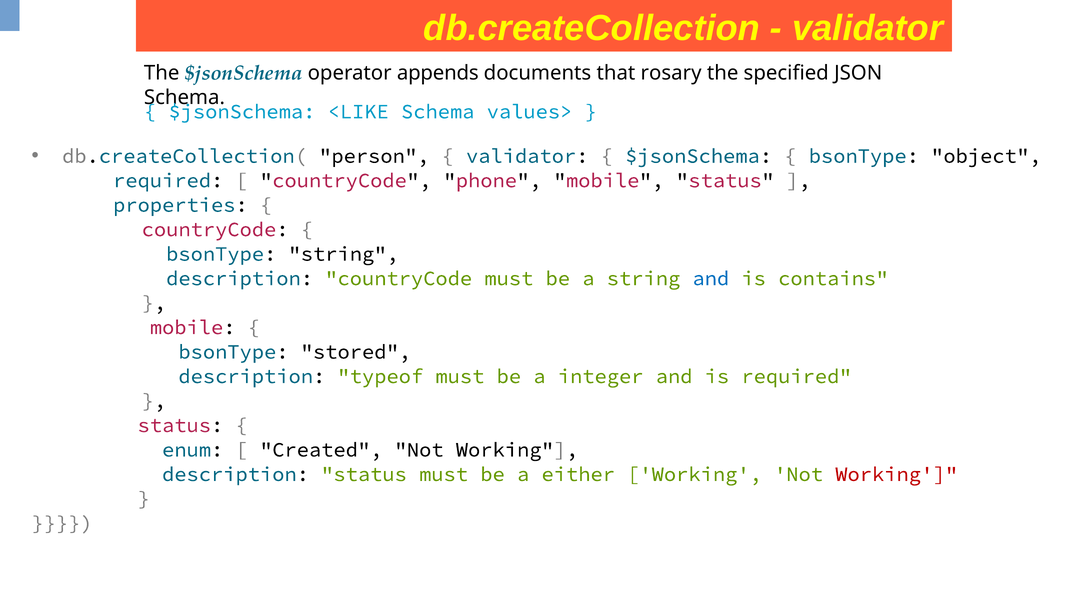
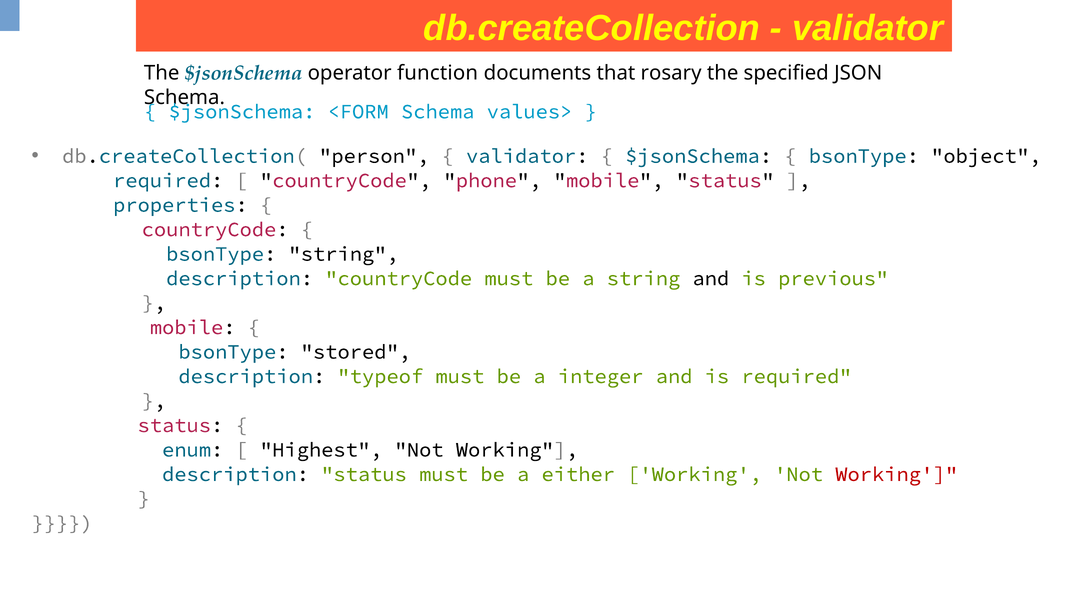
appends: appends -> function
<LIKE: <LIKE -> <FORM
and at (711, 278) colour: blue -> black
contains: contains -> previous
Created: Created -> Highest
